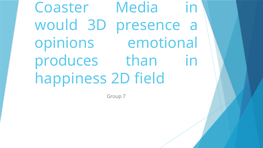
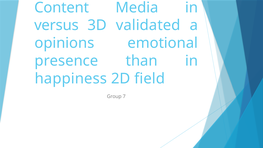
Coaster: Coaster -> Content
would: would -> versus
presence: presence -> validated
produces: produces -> presence
